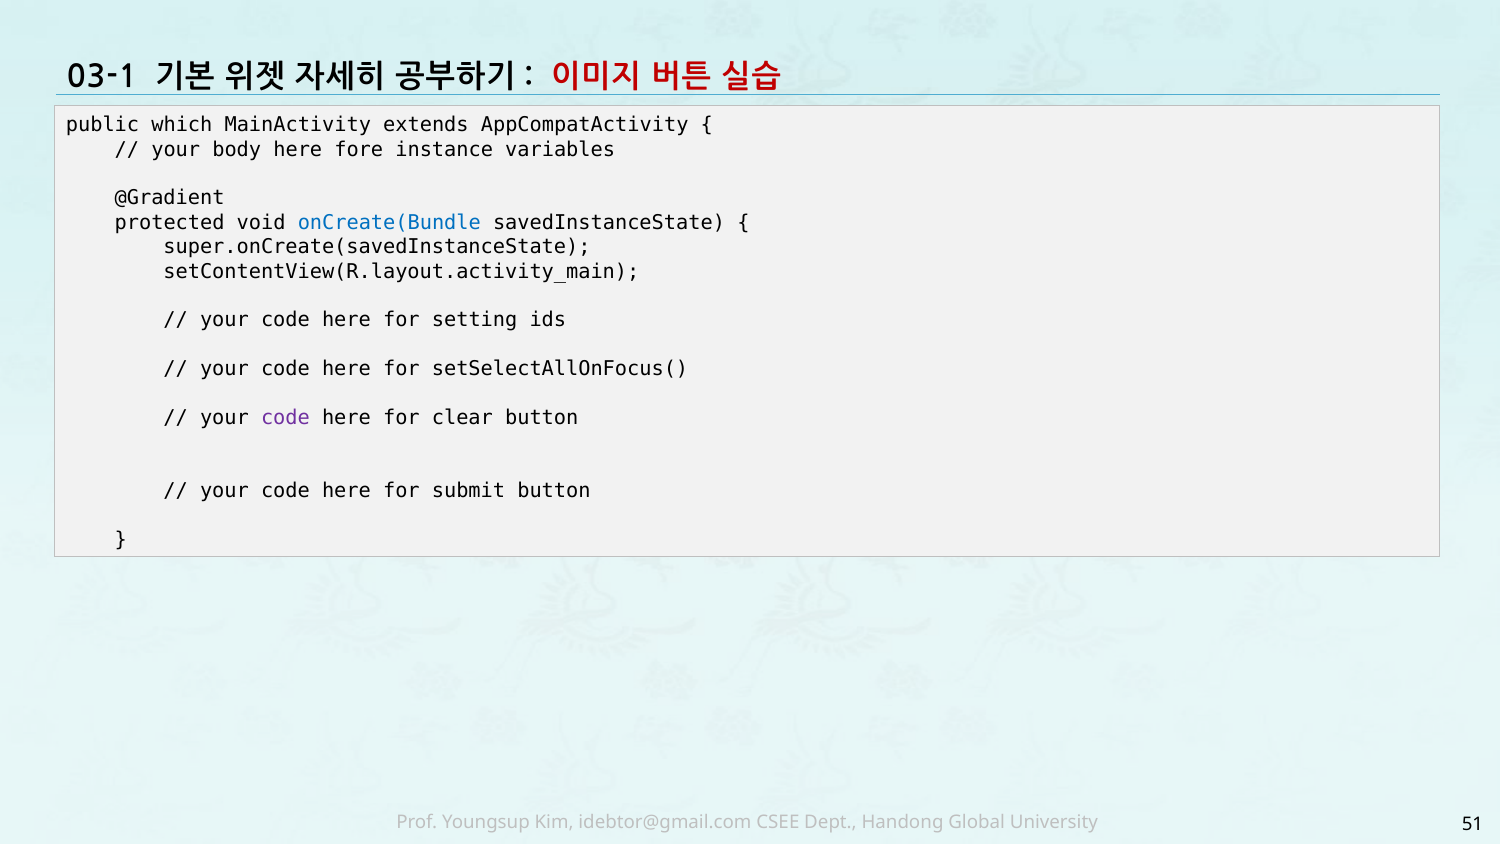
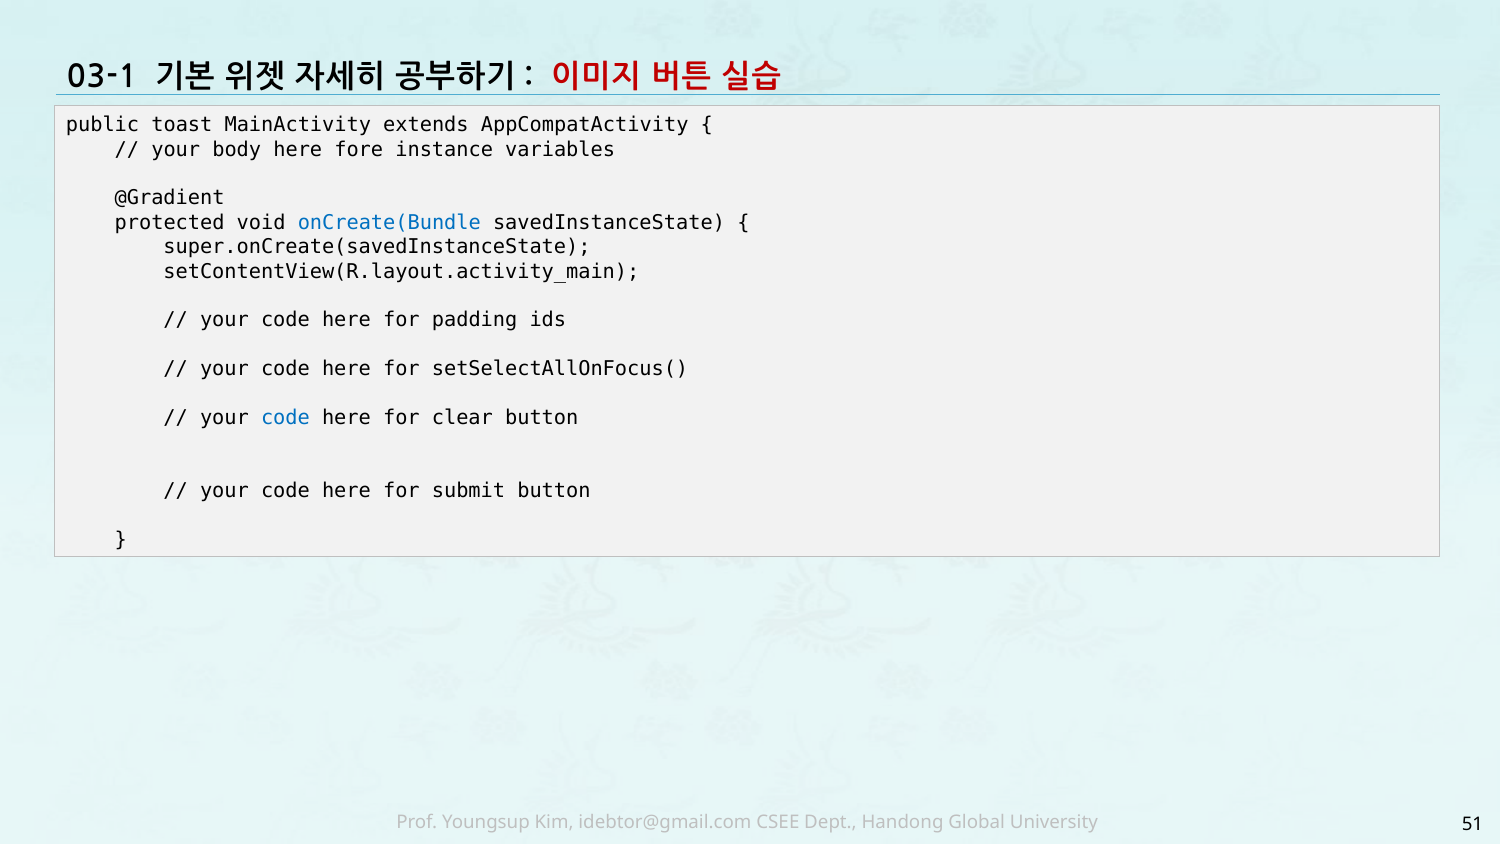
which: which -> toast
setting: setting -> padding
code at (285, 418) colour: purple -> blue
